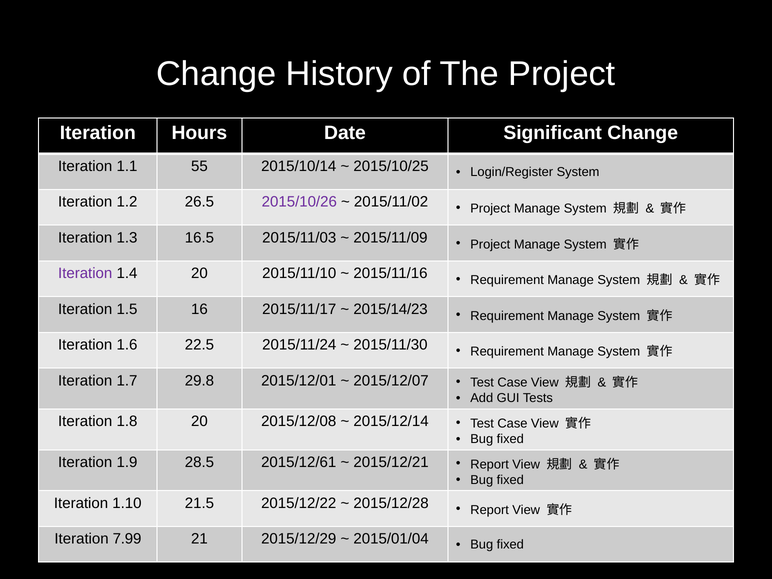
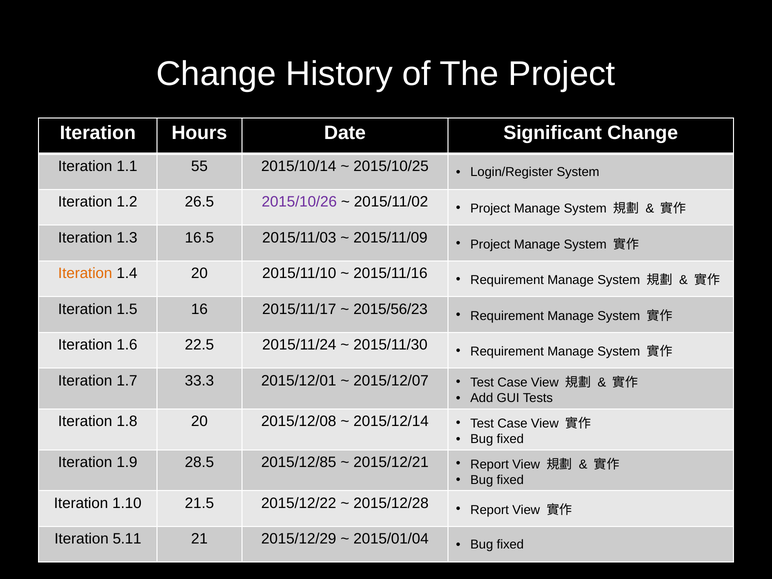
Iteration at (85, 273) colour: purple -> orange
2015/14/23: 2015/14/23 -> 2015/56/23
29.8: 29.8 -> 33.3
2015/12/61: 2015/12/61 -> 2015/12/85
7.99: 7.99 -> 5.11
